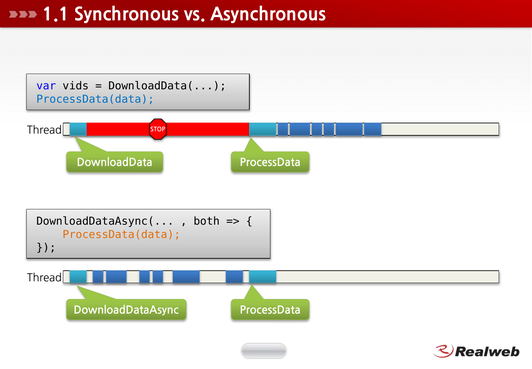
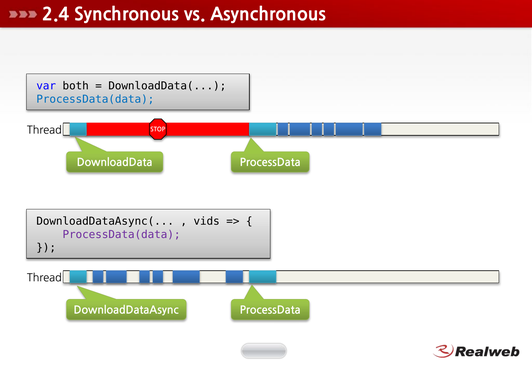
1.1: 1.1 -> 2.4
vids: vids -> both
both: both -> vids
ProcessData(data at (122, 234) colour: orange -> purple
